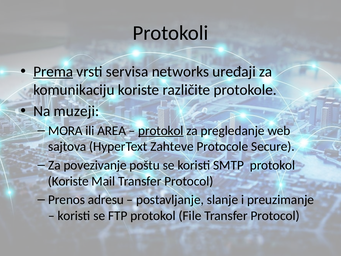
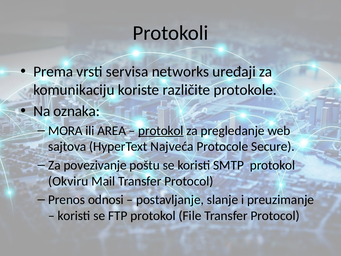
Prema underline: present -> none
muzeji: muzeji -> oznaka
Zahteve: Zahteve -> Najveća
Koriste at (68, 181): Koriste -> Okviru
adresu: adresu -> odnosi
